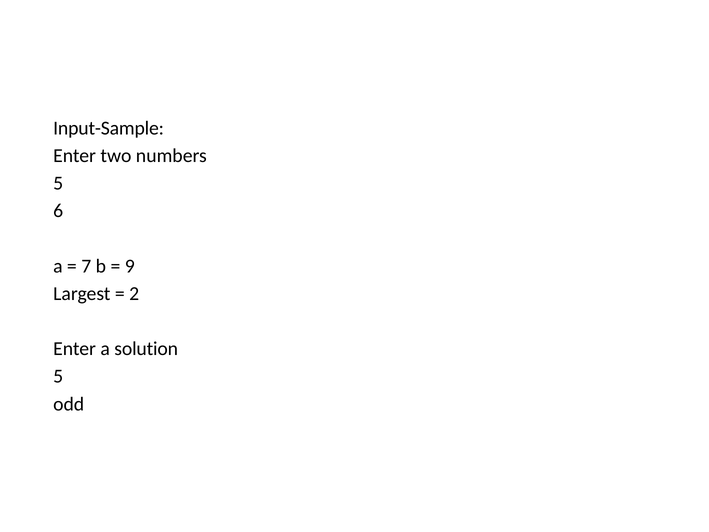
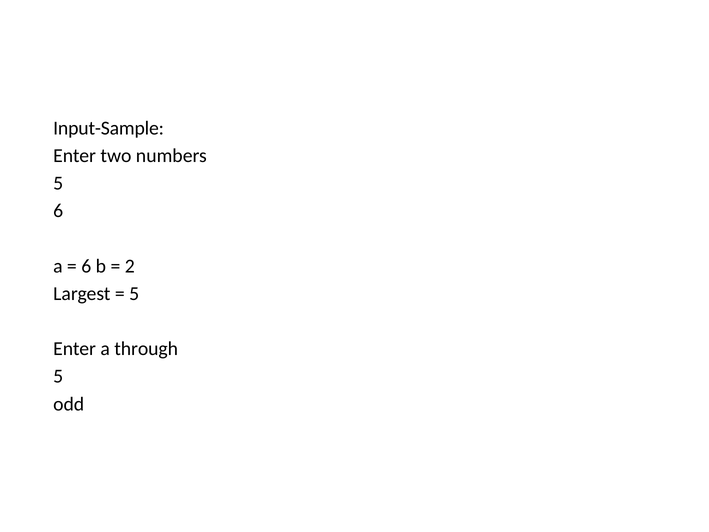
7 at (86, 266): 7 -> 6
9: 9 -> 2
2 at (134, 294): 2 -> 5
solution: solution -> through
